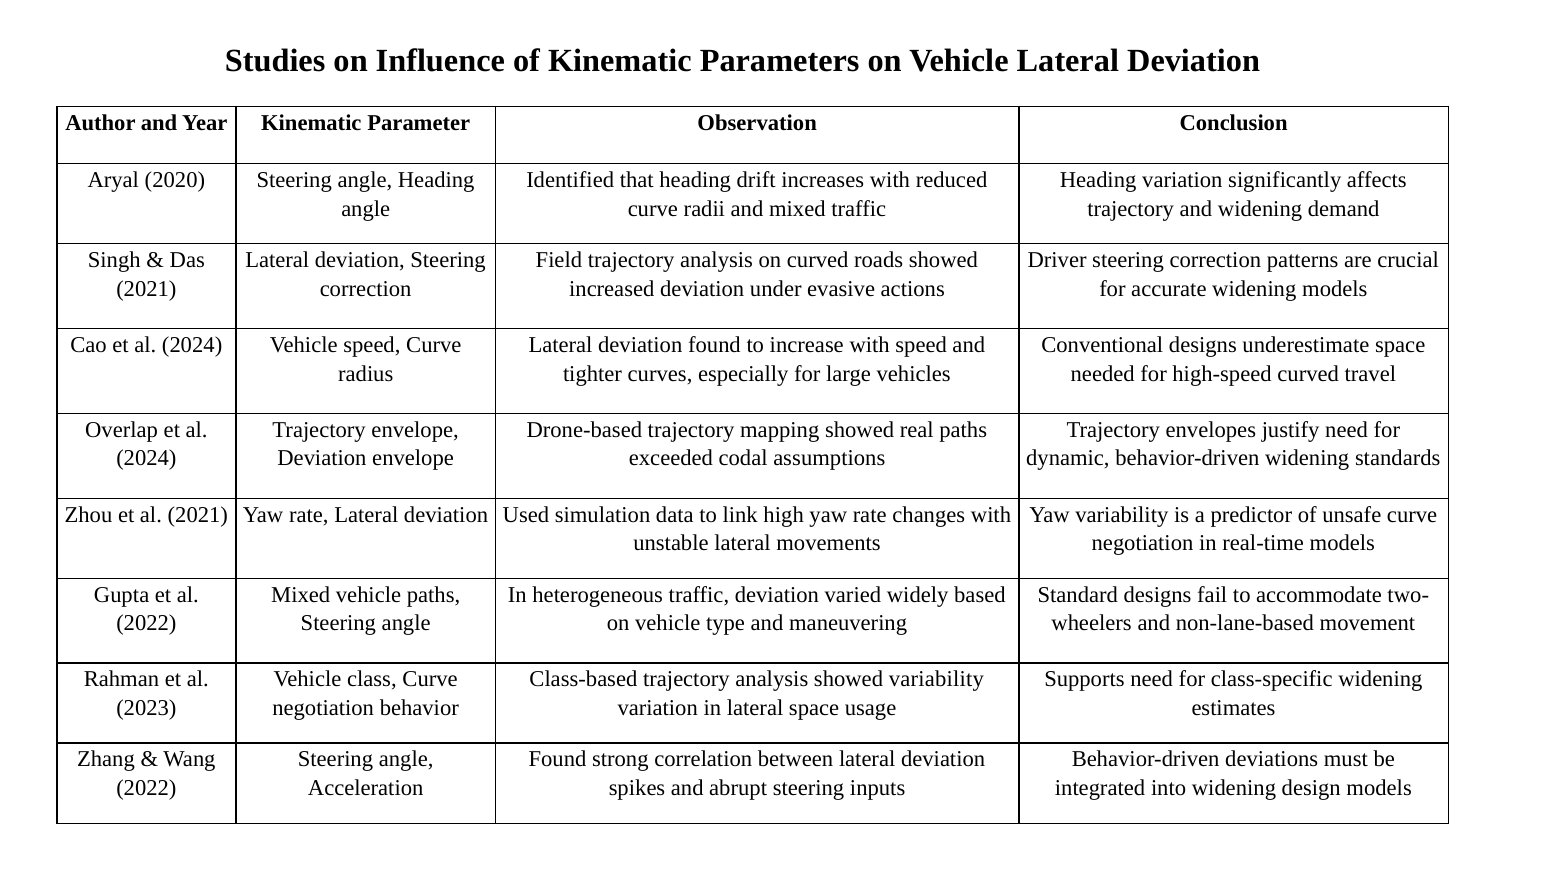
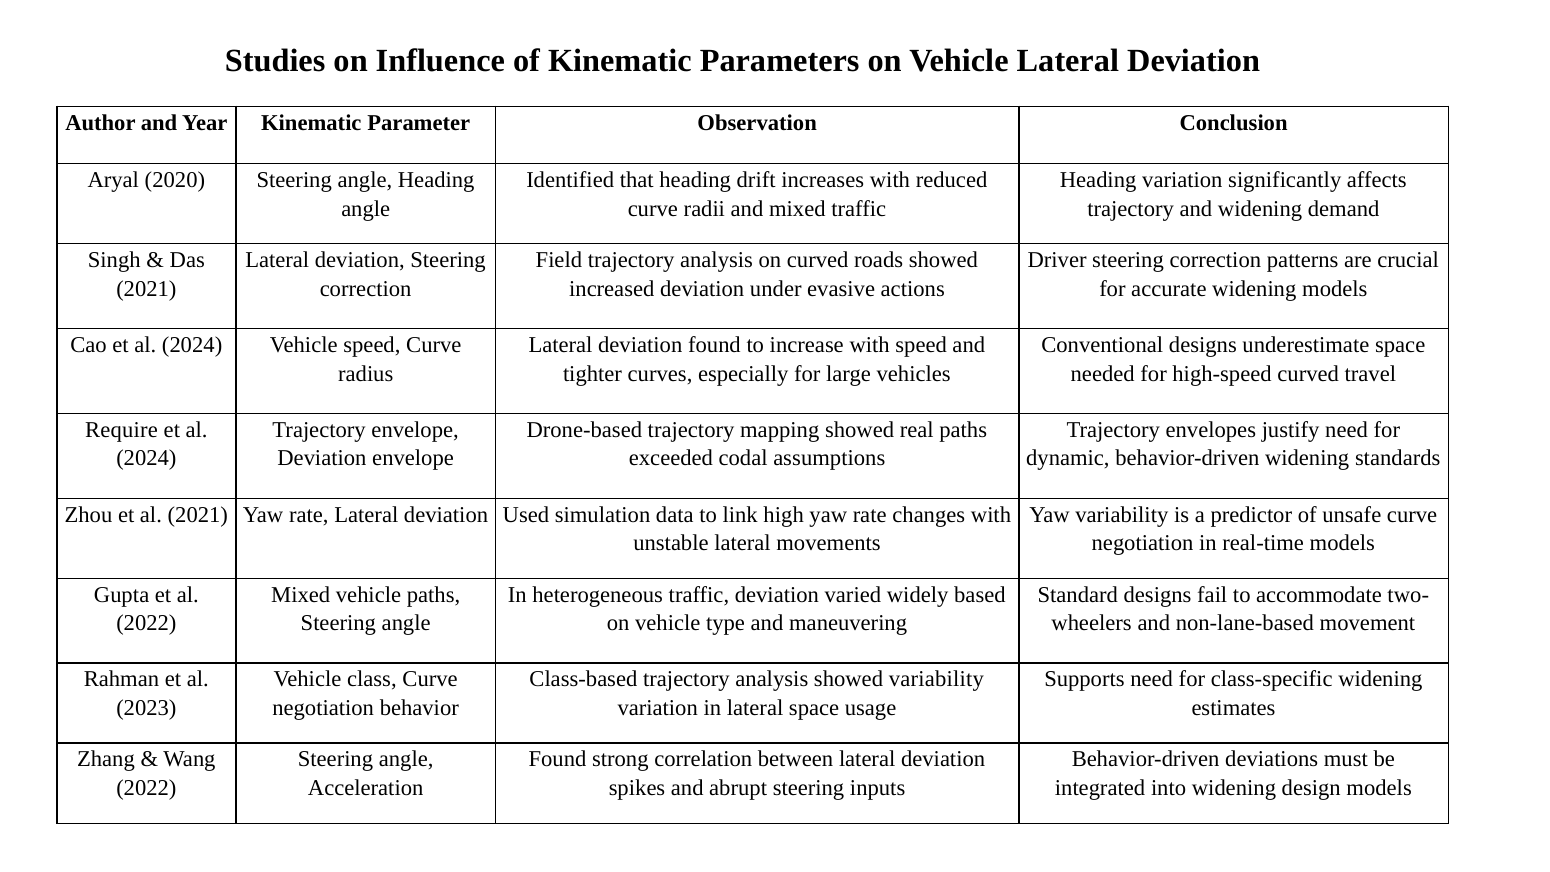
Overlap: Overlap -> Require
